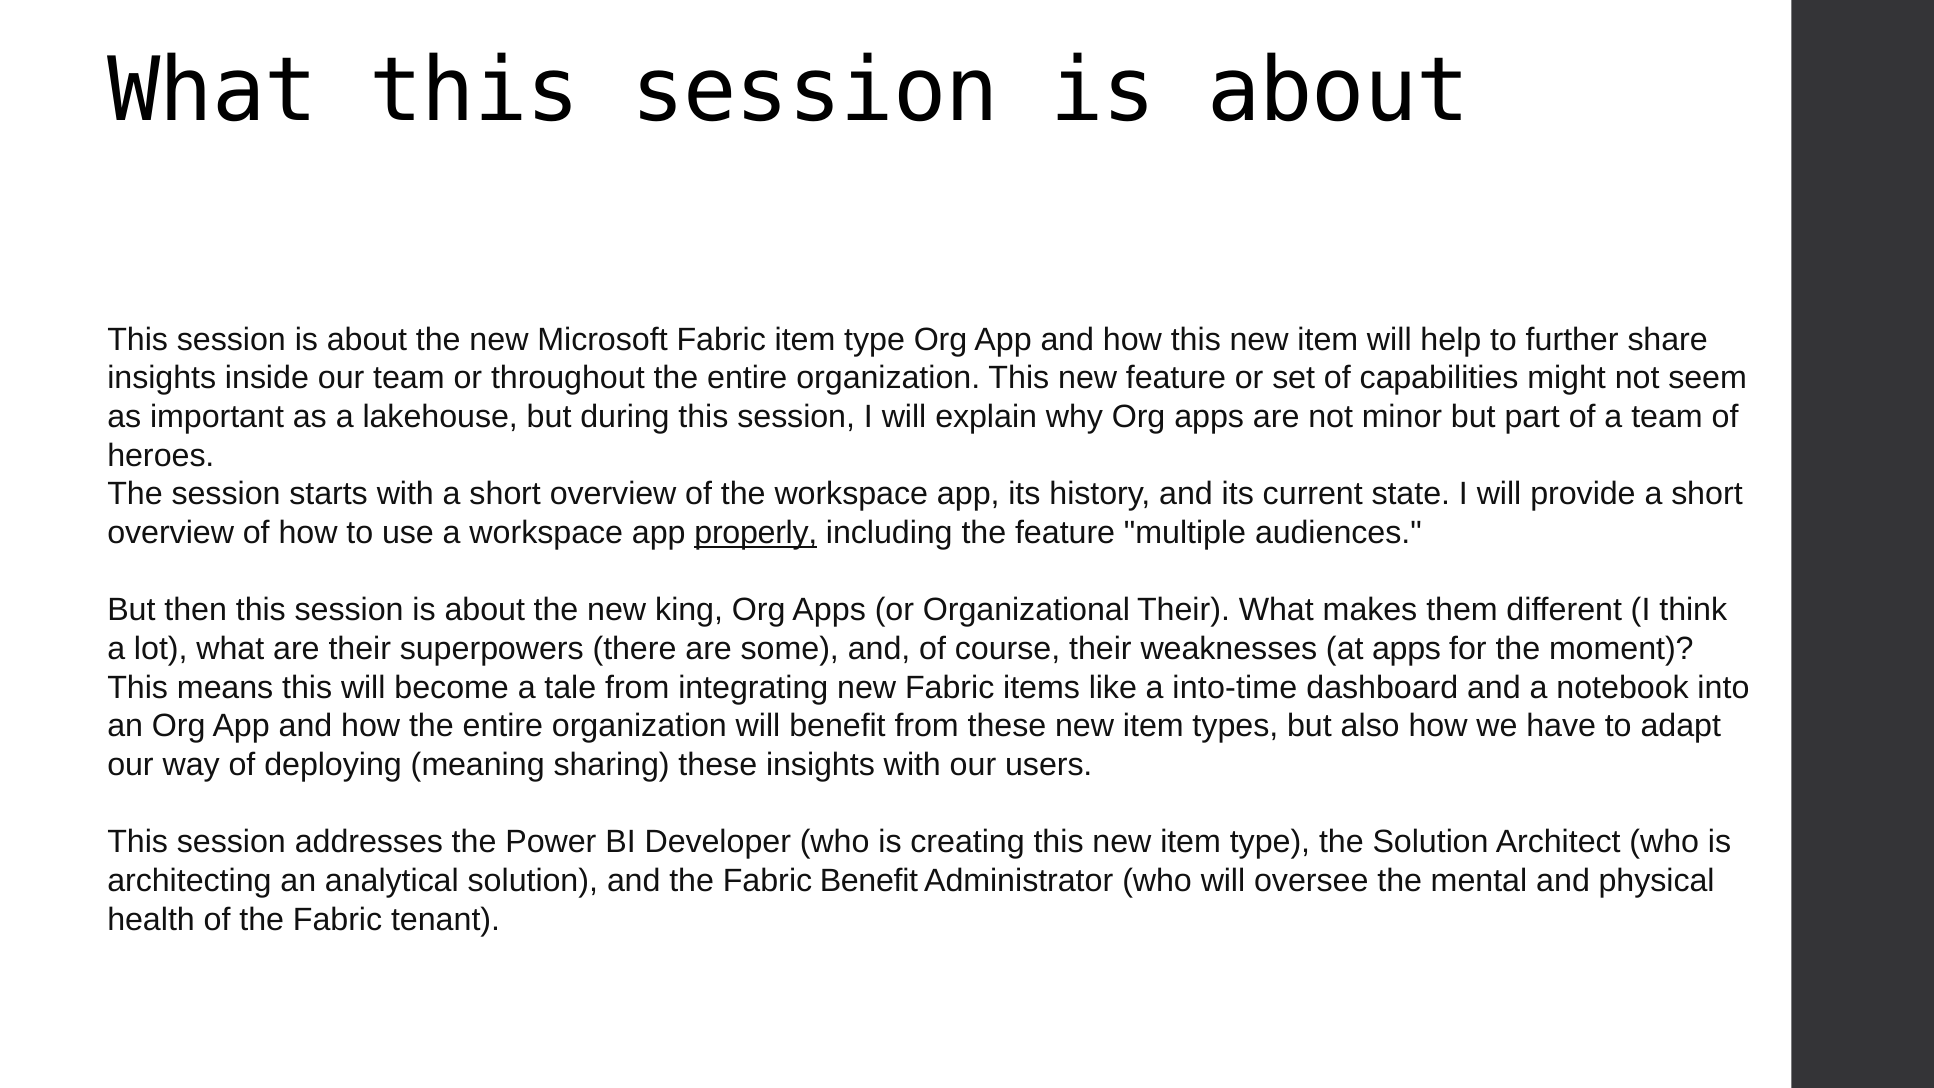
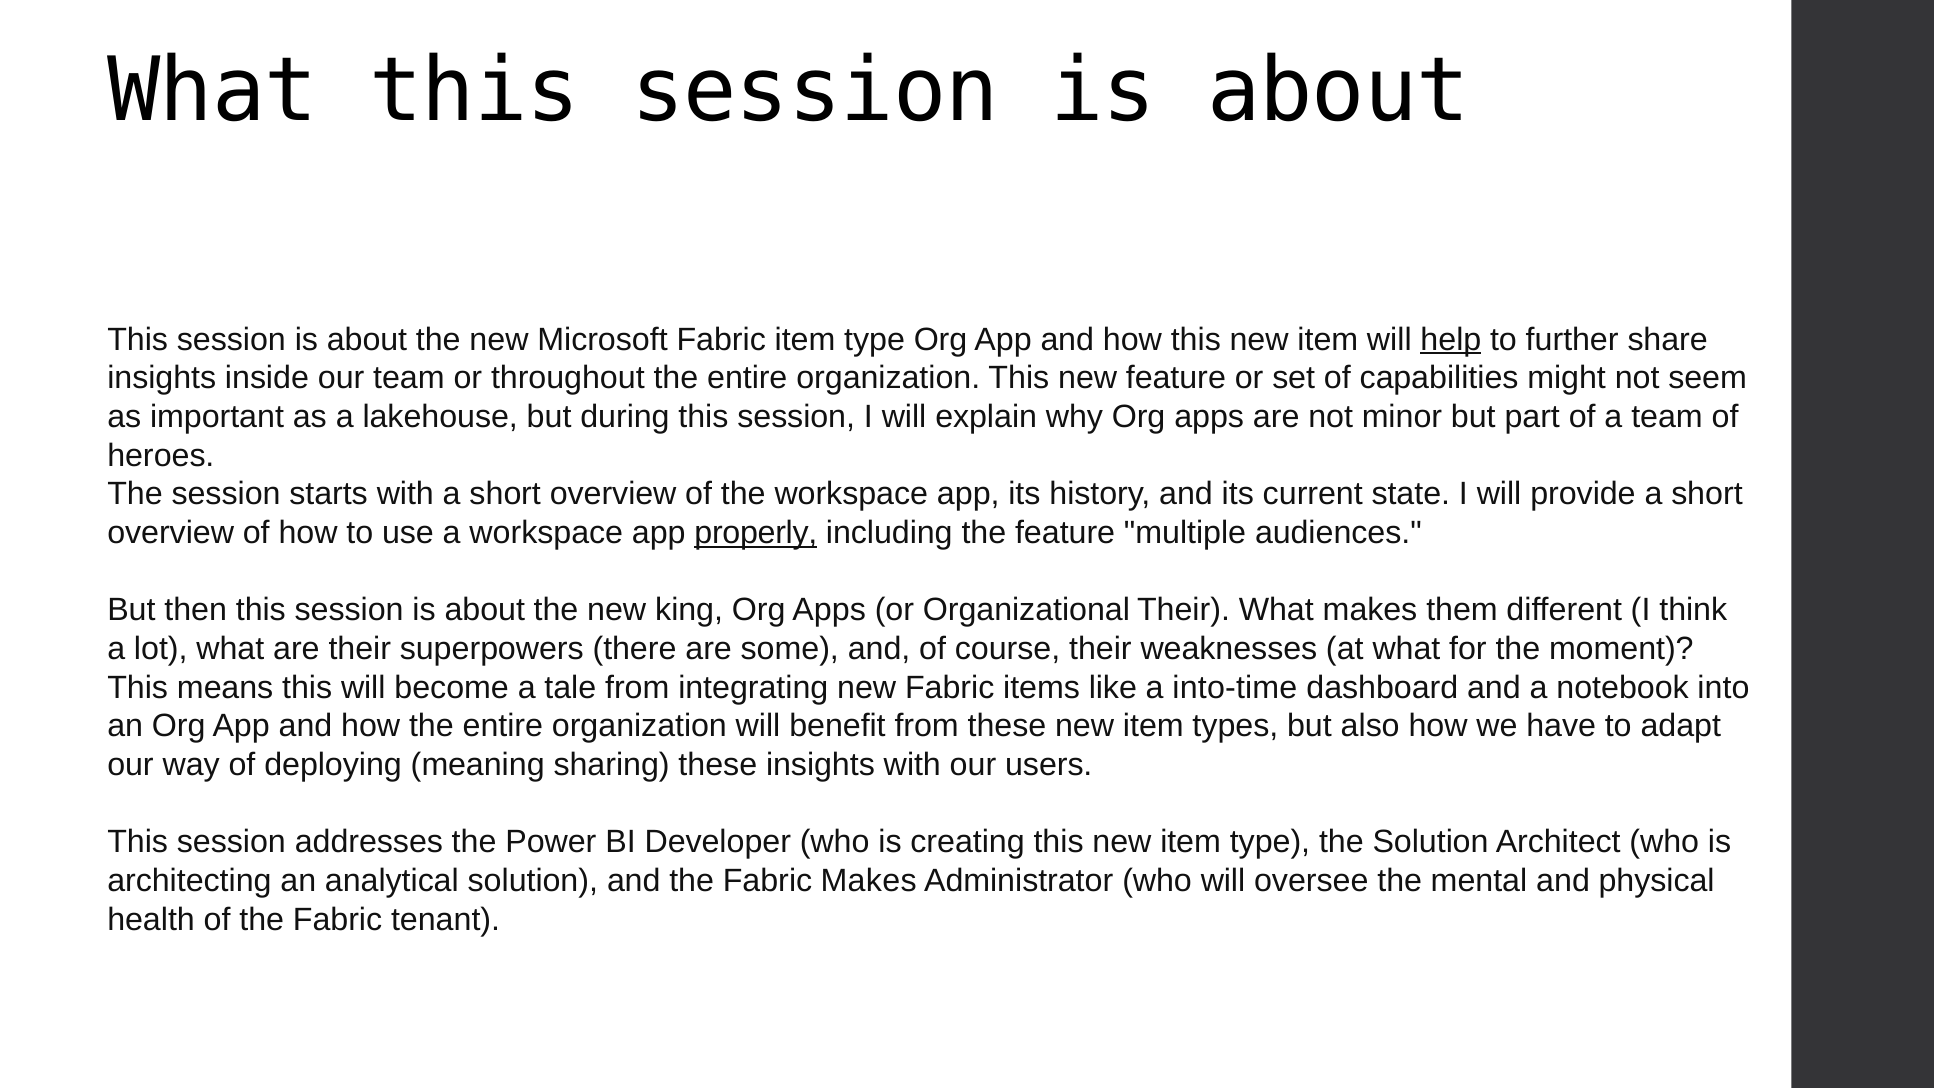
help underline: none -> present
at apps: apps -> what
Fabric Benefit: Benefit -> Makes
